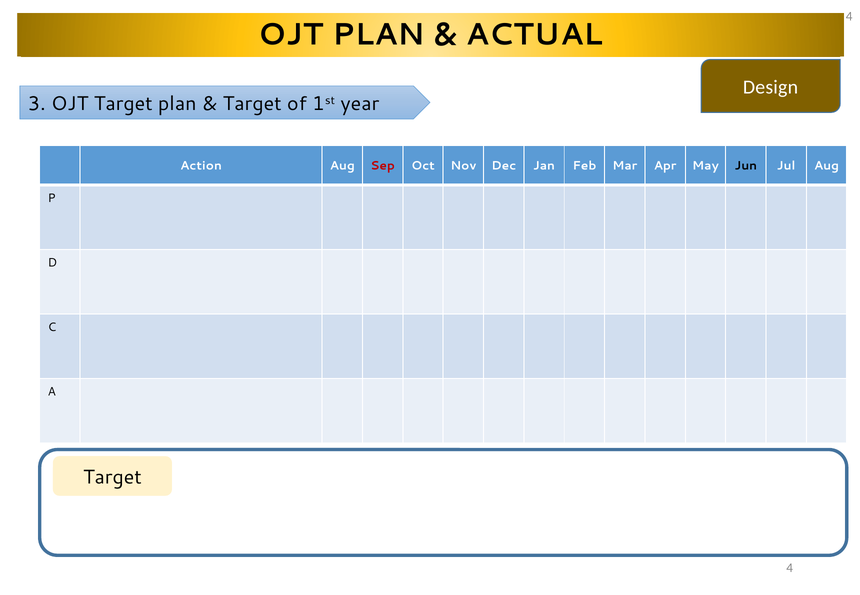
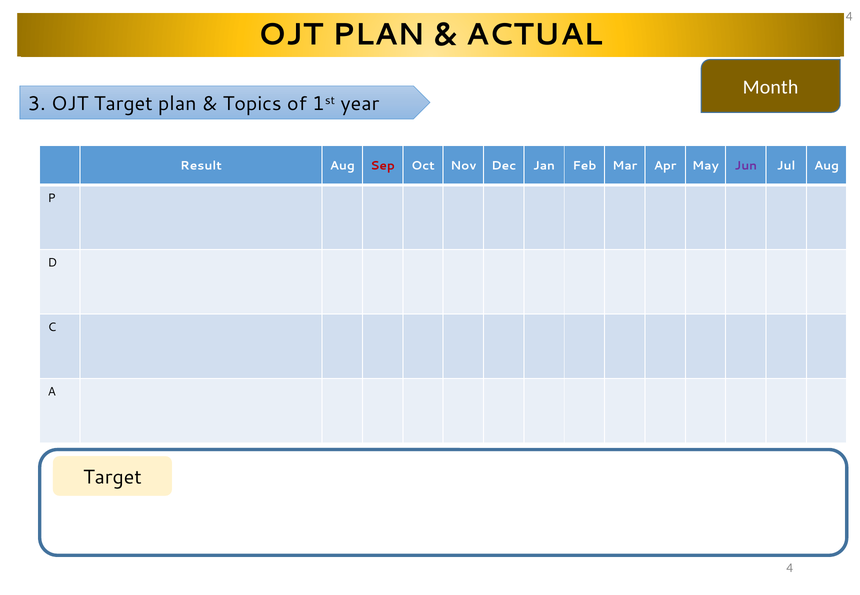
Design: Design -> Month
Target at (252, 104): Target -> Topics
Action: Action -> Result
Jun colour: black -> purple
